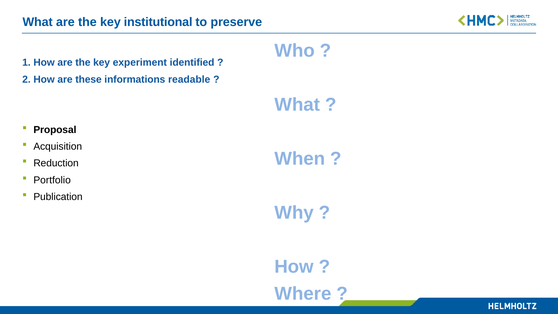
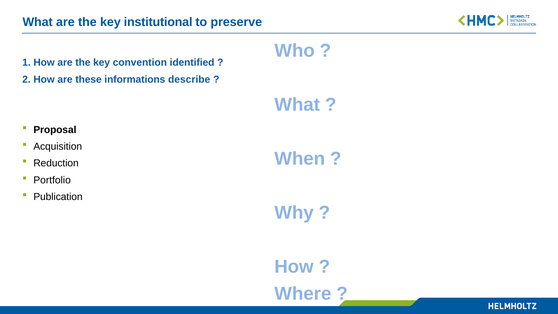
experiment: experiment -> convention
readable: readable -> describe
